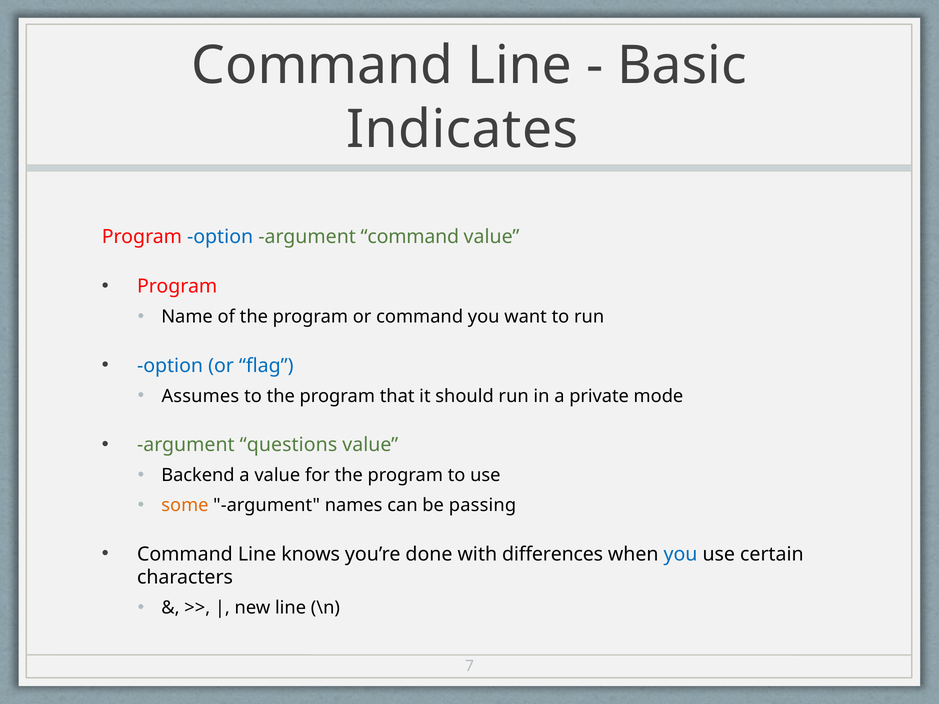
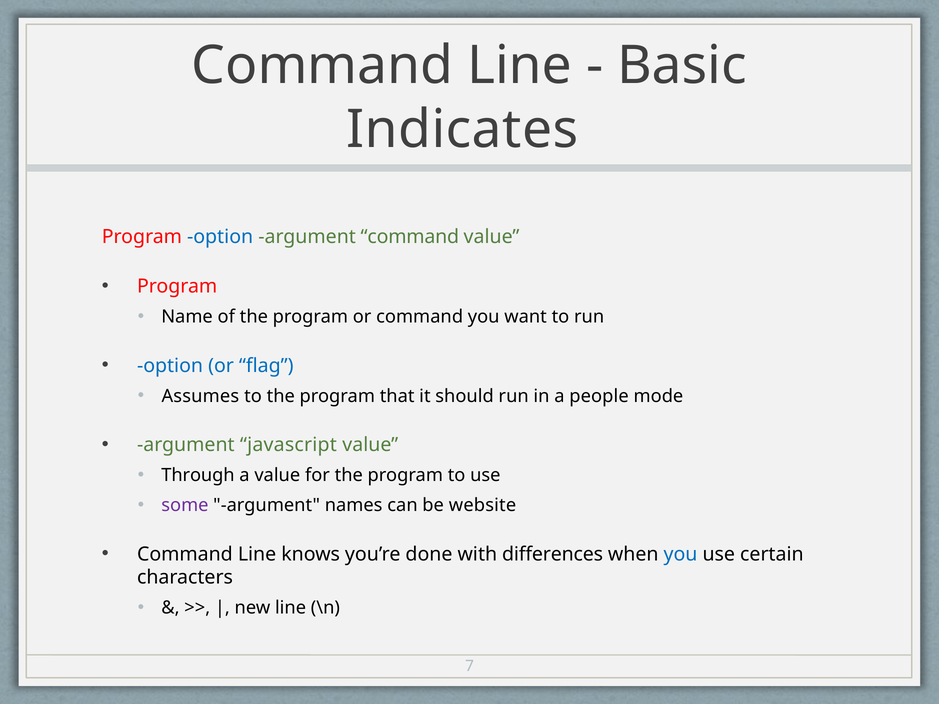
private: private -> people
questions: questions -> javascript
Backend: Backend -> Through
some colour: orange -> purple
passing: passing -> website
